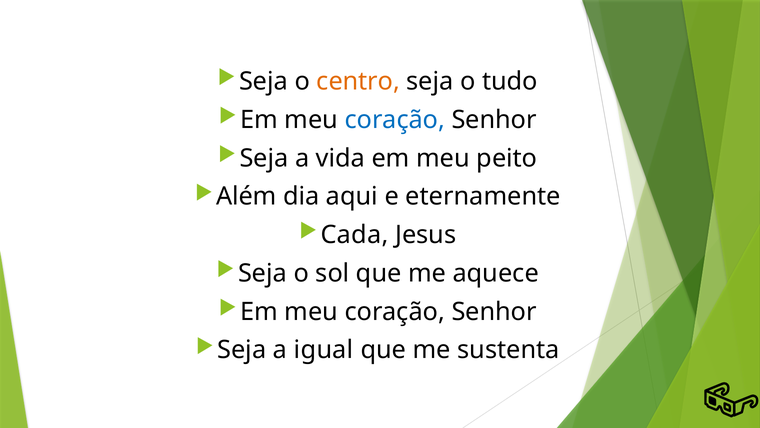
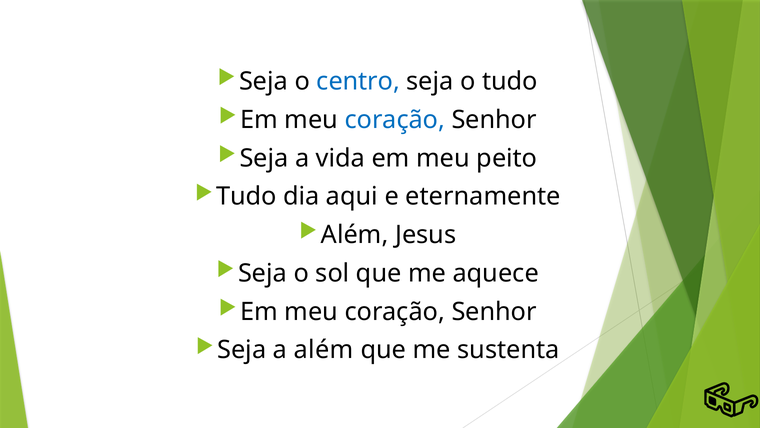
centro colour: orange -> blue
Além at (246, 196): Além -> Tudo
Cada at (355, 235): Cada -> Além
a igual: igual -> além
